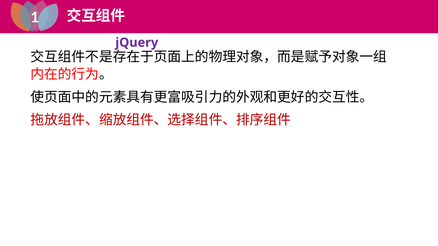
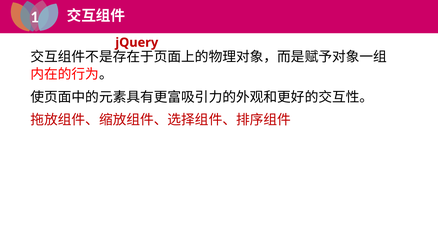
jQuery colour: purple -> red
